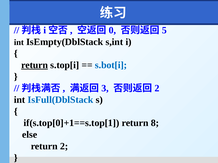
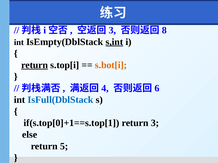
0 at (112, 30): 0 -> 3
5: 5 -> 8
s,int underline: none -> present
s.bot[i colour: blue -> orange
3: 3 -> 4
2 at (157, 88): 2 -> 6
return 8: 8 -> 3
return 2: 2 -> 5
